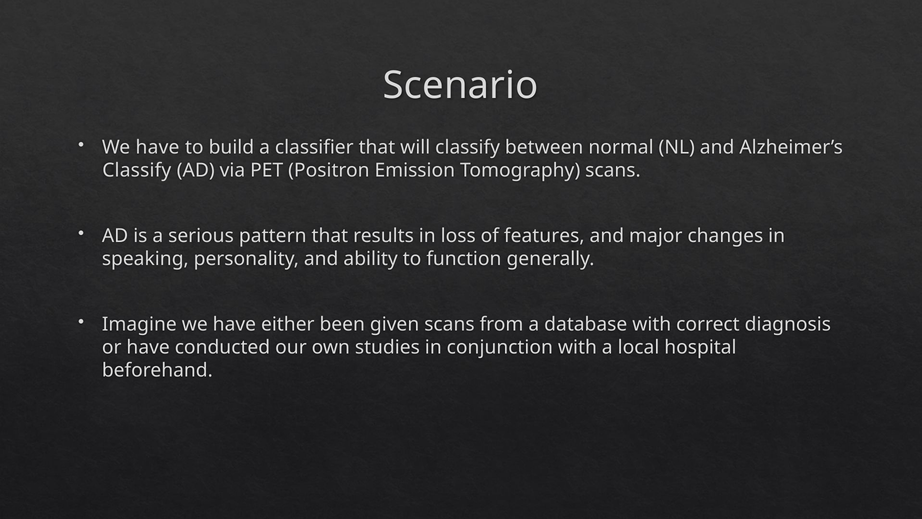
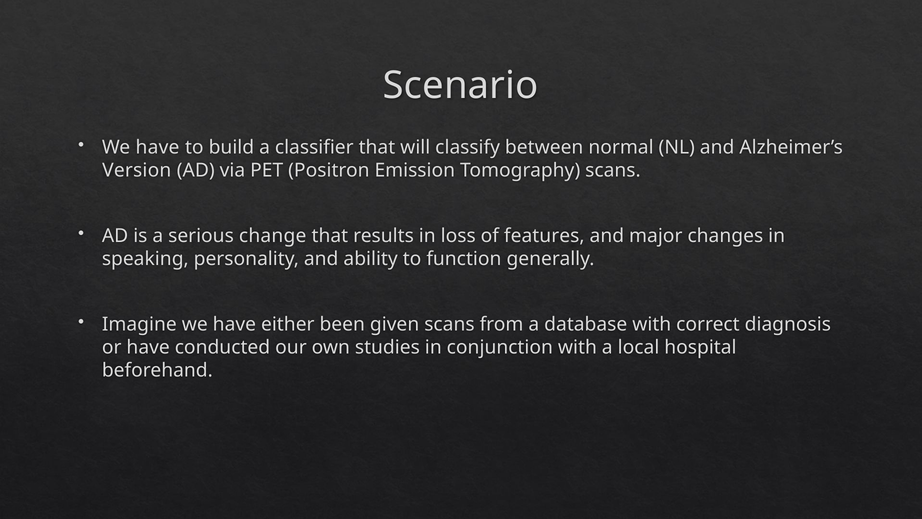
Classify at (137, 170): Classify -> Version
pattern: pattern -> change
